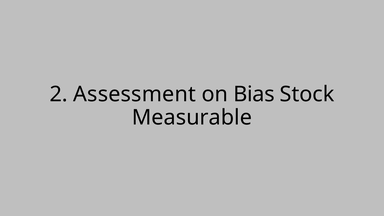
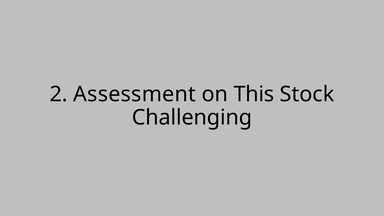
Bias: Bias -> This
Measurable: Measurable -> Challenging
